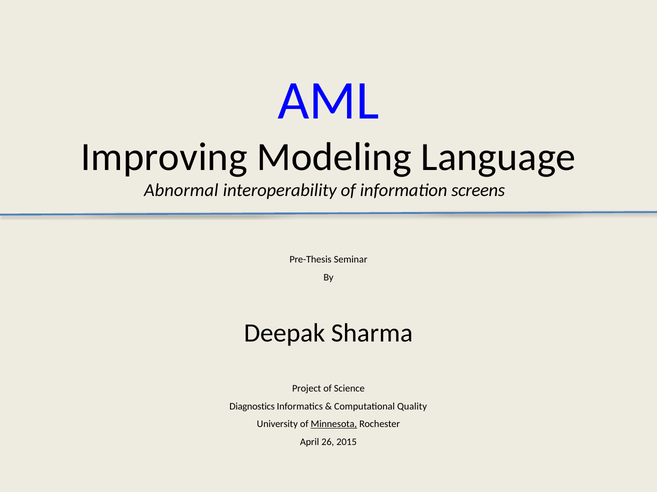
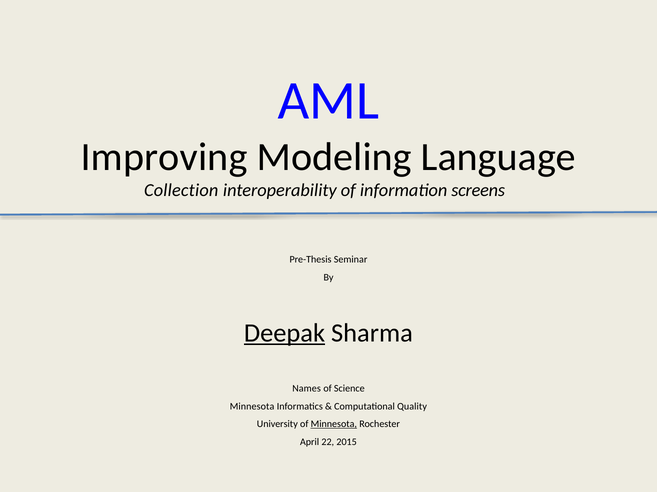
Abnormal: Abnormal -> Collection
Deepak underline: none -> present
Project: Project -> Names
Diagnostics at (252, 407): Diagnostics -> Minnesota
26: 26 -> 22
